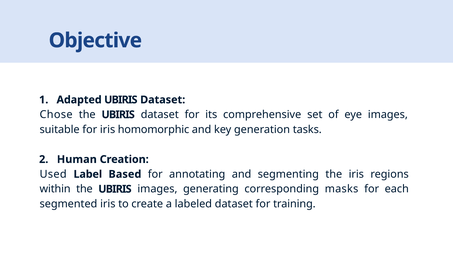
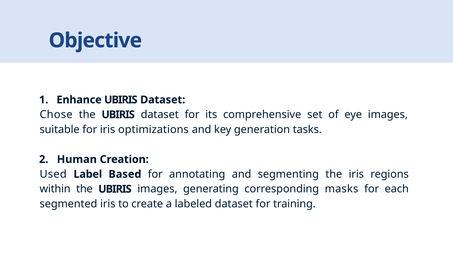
Adapted: Adapted -> Enhance
homomorphic: homomorphic -> optimizations
